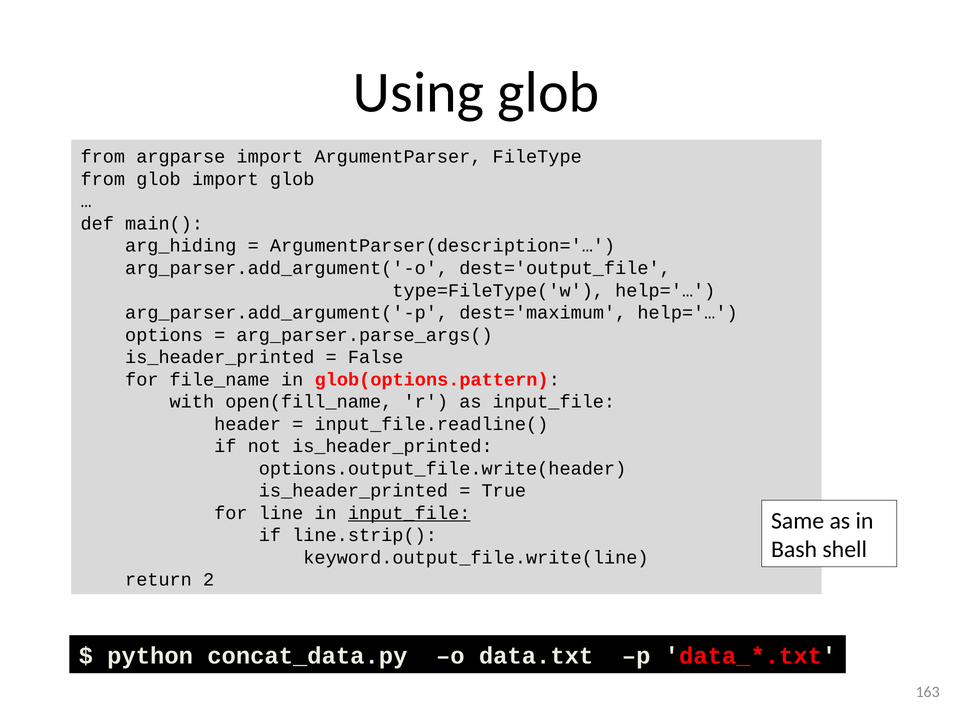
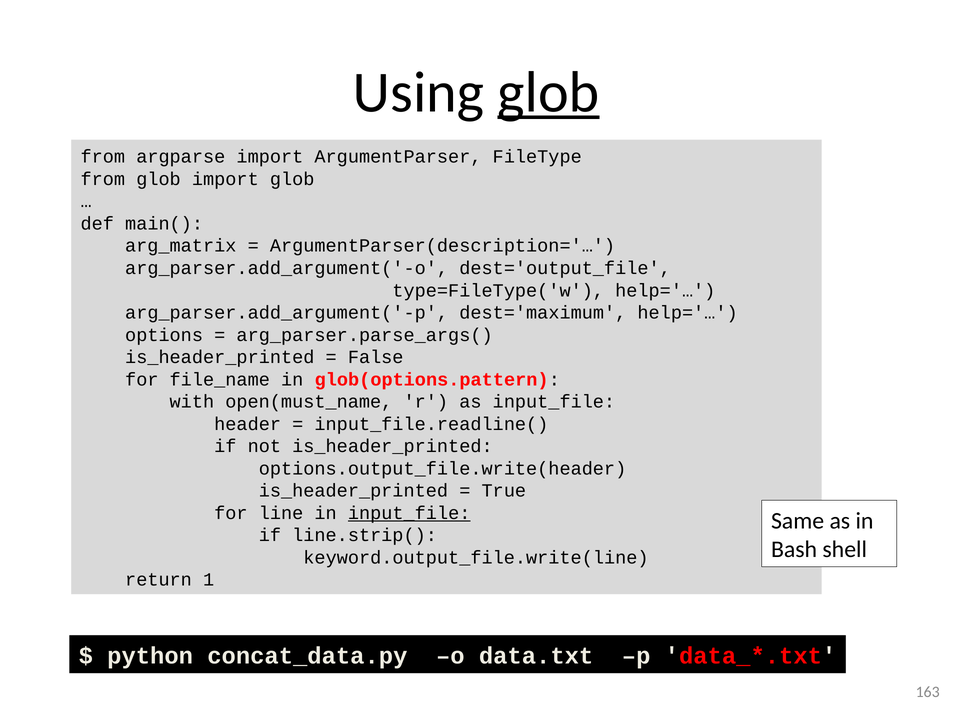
glob at (548, 92) underline: none -> present
arg_hiding: arg_hiding -> arg_matrix
open(fill_name: open(fill_name -> open(must_name
2: 2 -> 1
